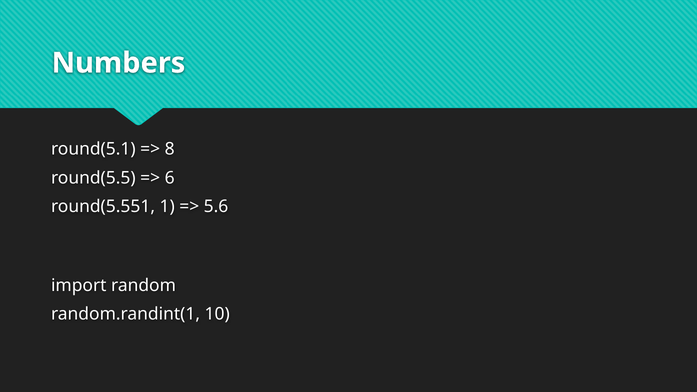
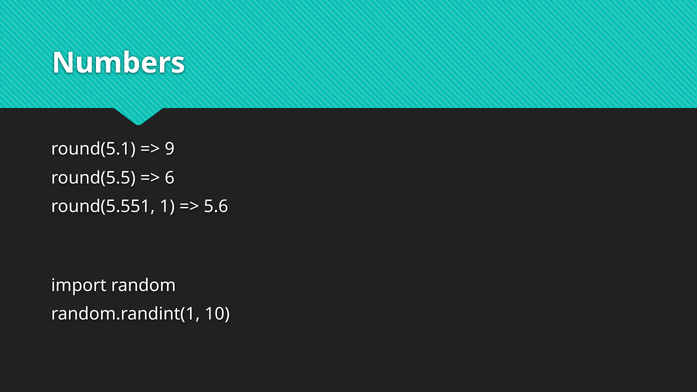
8: 8 -> 9
